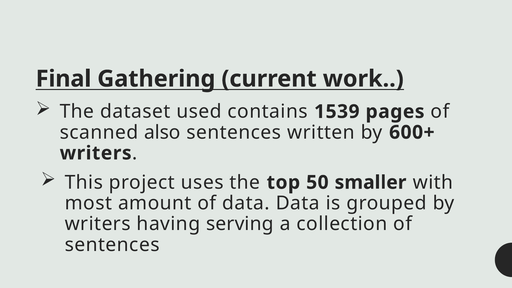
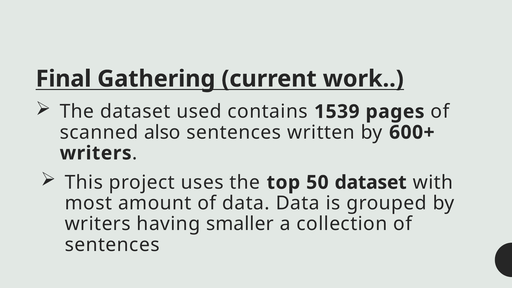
50 smaller: smaller -> dataset
serving: serving -> smaller
